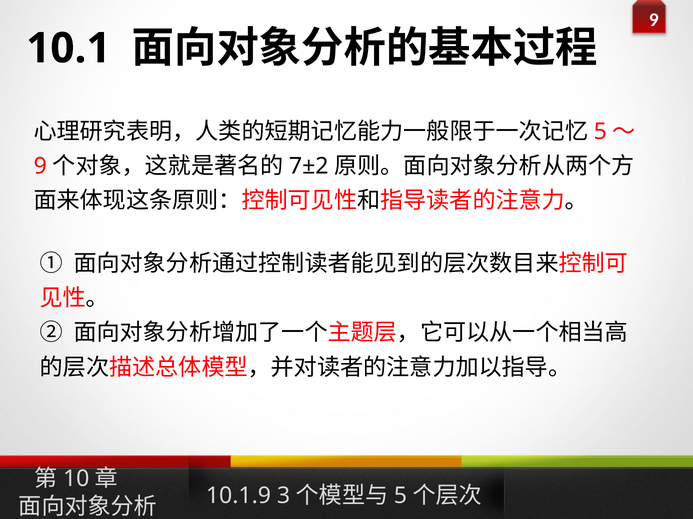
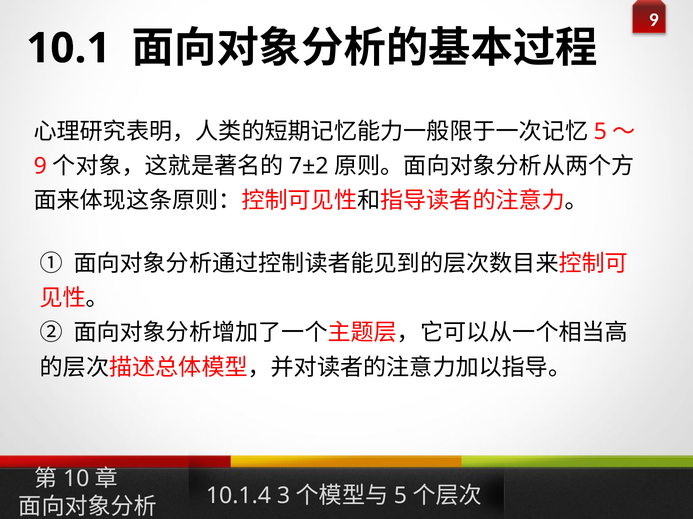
10.1.9: 10.1.9 -> 10.1.4
